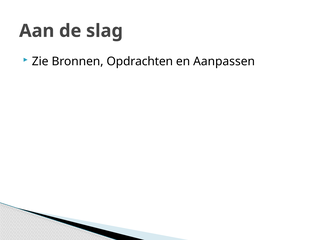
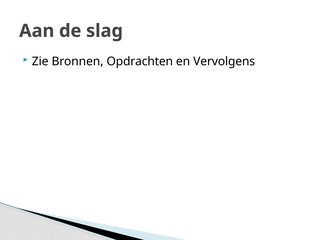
Aanpassen: Aanpassen -> Vervolgens
